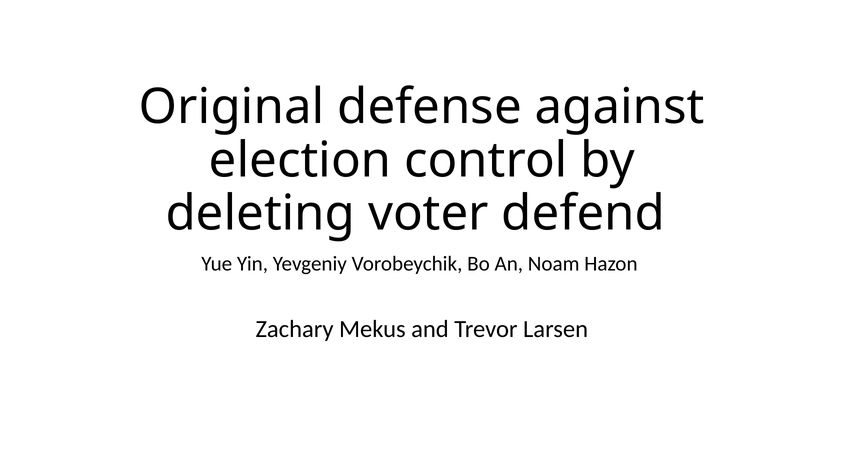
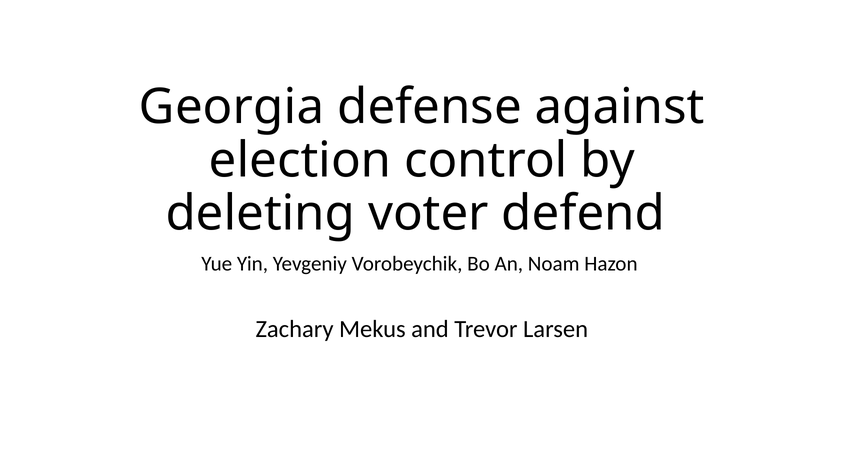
Original: Original -> Georgia
